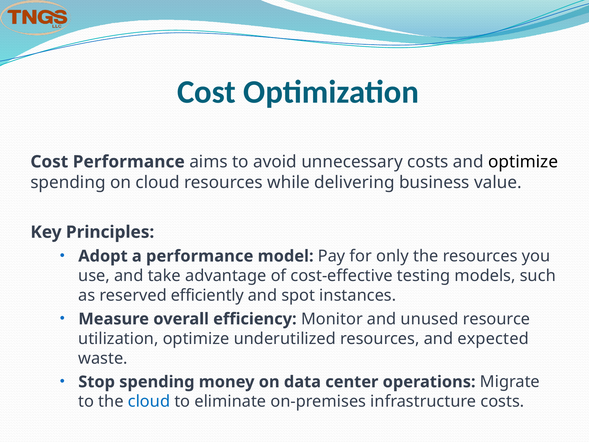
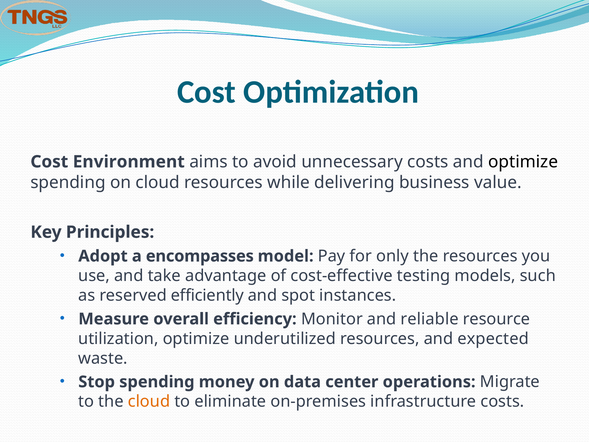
Cost Performance: Performance -> Environment
a performance: performance -> encompasses
unused: unused -> reliable
cloud at (149, 401) colour: blue -> orange
